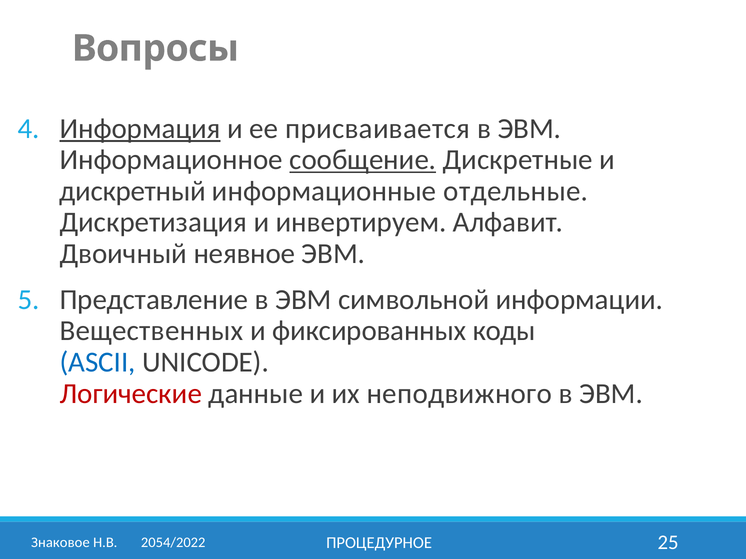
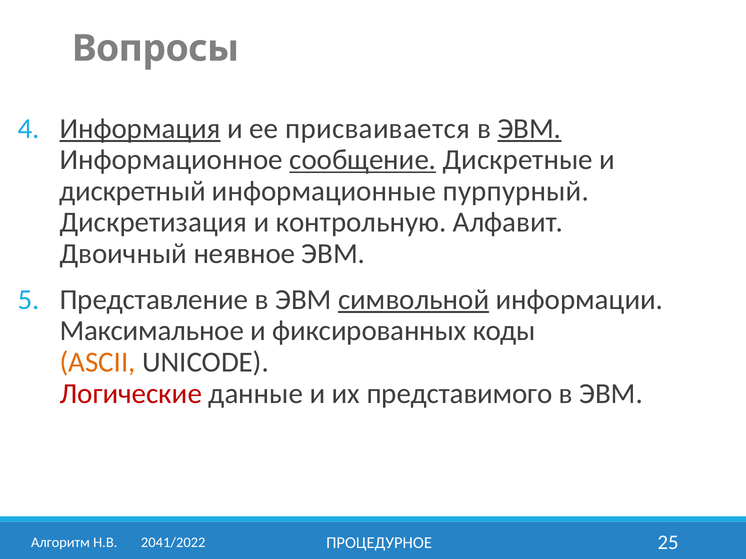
ЭВМ at (529, 129) underline: none -> present
отдельные: отдельные -> пурпурный
инвертируем: инвертируем -> контрольную
символьной underline: none -> present
Вещественных: Вещественных -> Максимальное
ASCII colour: blue -> orange
неподвижного: неподвижного -> представимого
Знаковое: Знаковое -> Алгоритм
2054/2022: 2054/2022 -> 2041/2022
